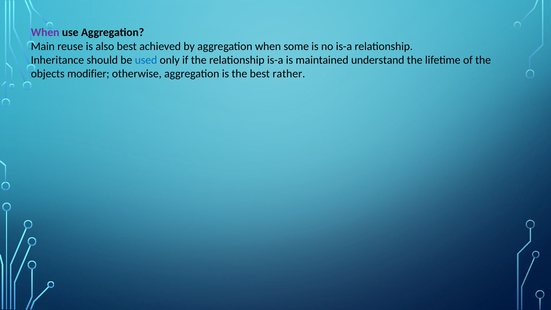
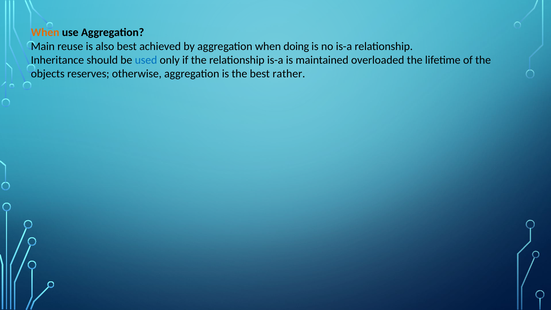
When at (45, 33) colour: purple -> orange
some: some -> doing
understand: understand -> overloaded
modifier: modifier -> reserves
